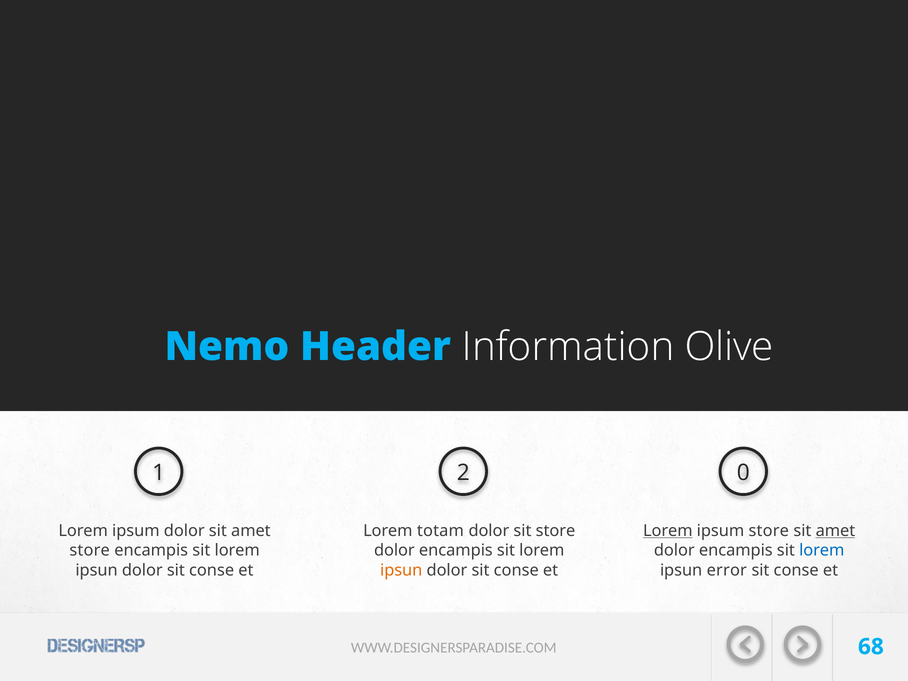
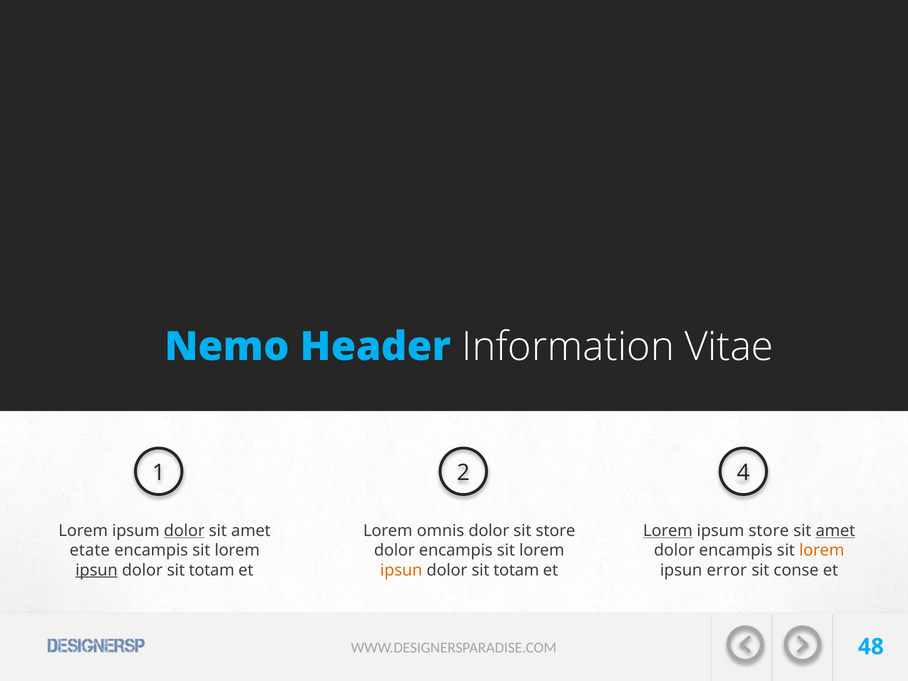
Olive: Olive -> Vitae
0: 0 -> 4
dolor at (184, 531) underline: none -> present
totam: totam -> omnis
store at (90, 550): store -> etate
lorem at (822, 550) colour: blue -> orange
ipsun at (97, 570) underline: none -> present
conse at (212, 570): conse -> totam
conse at (516, 570): conse -> totam
68: 68 -> 48
